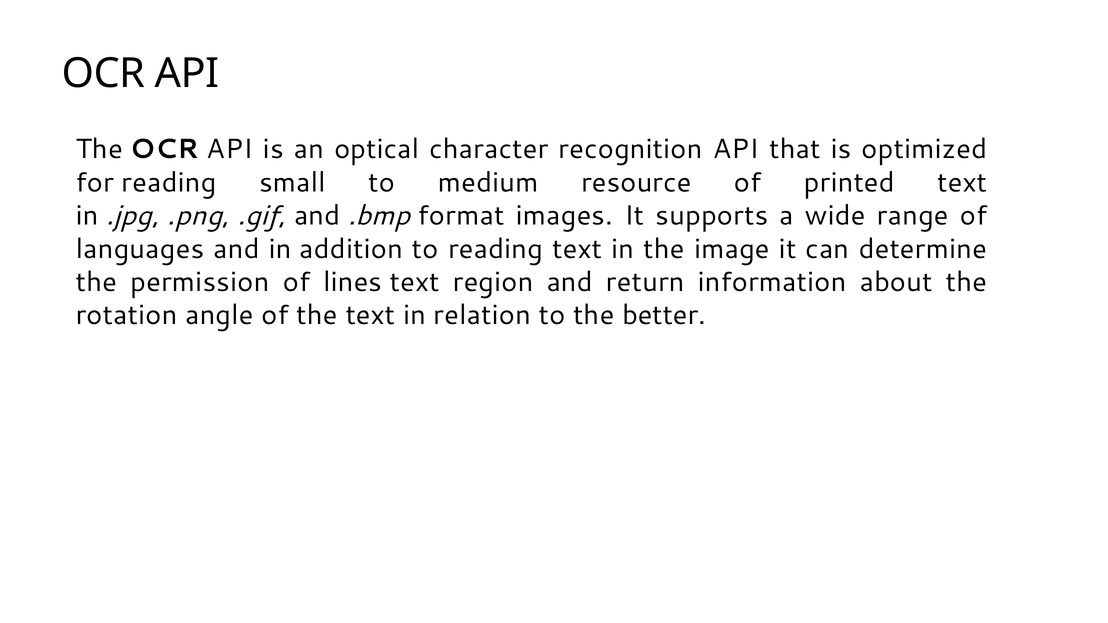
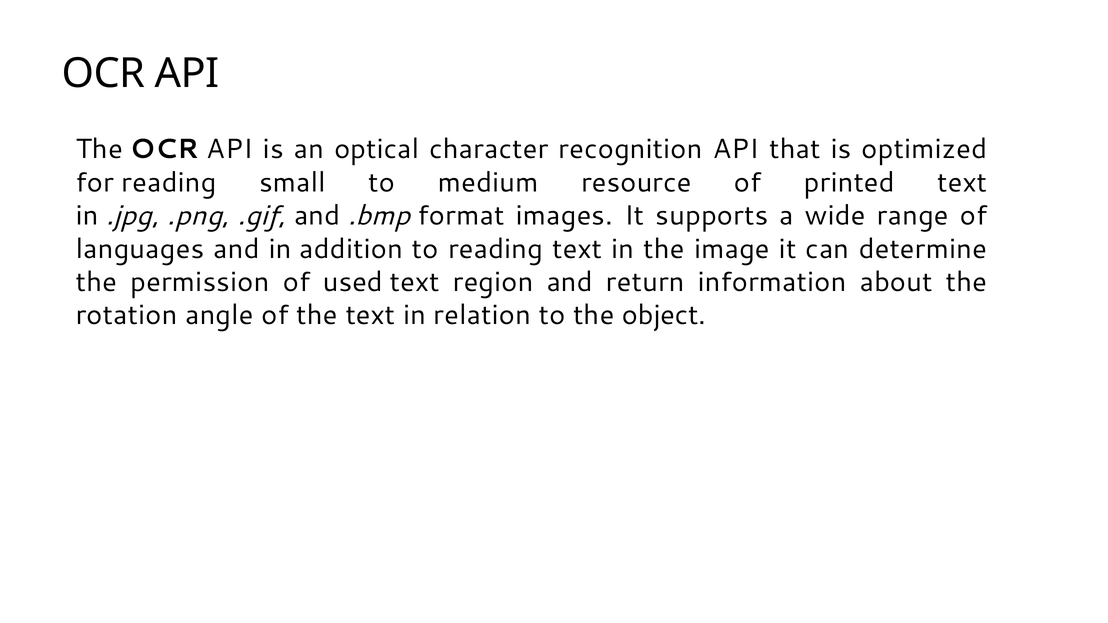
lines: lines -> used
better: better -> object
